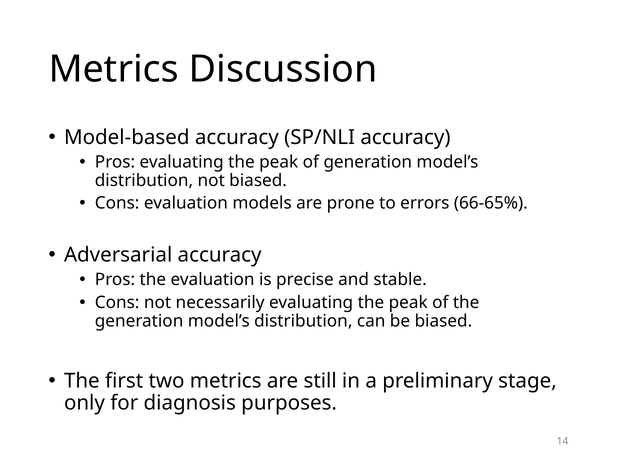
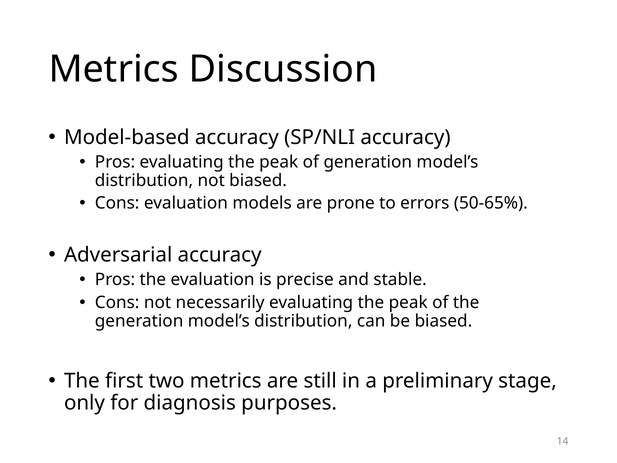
66-65%: 66-65% -> 50-65%
